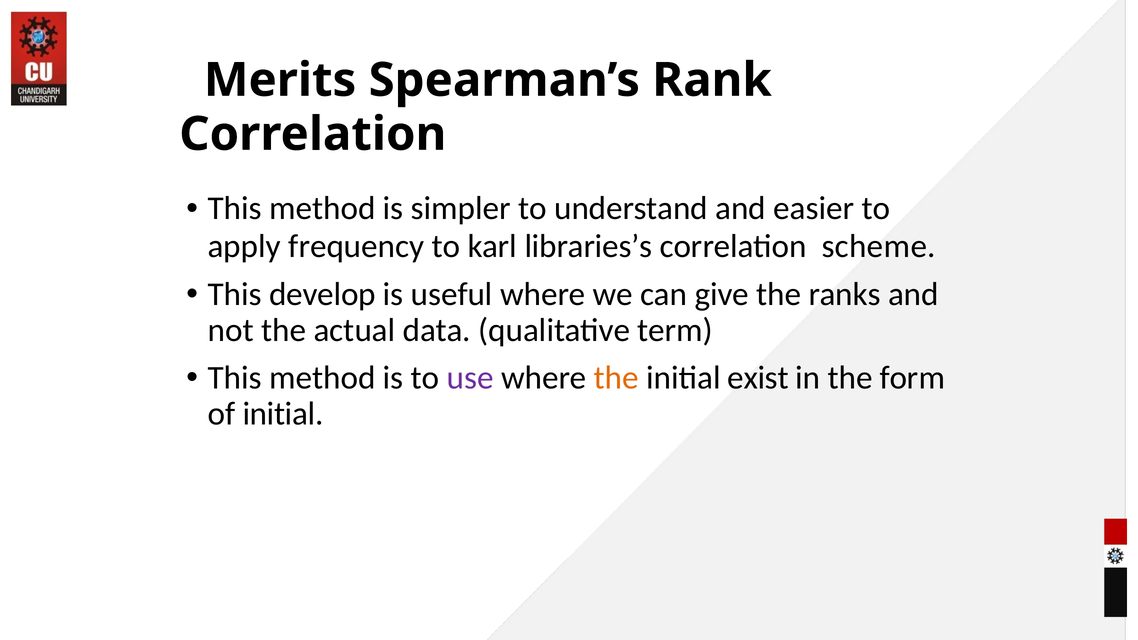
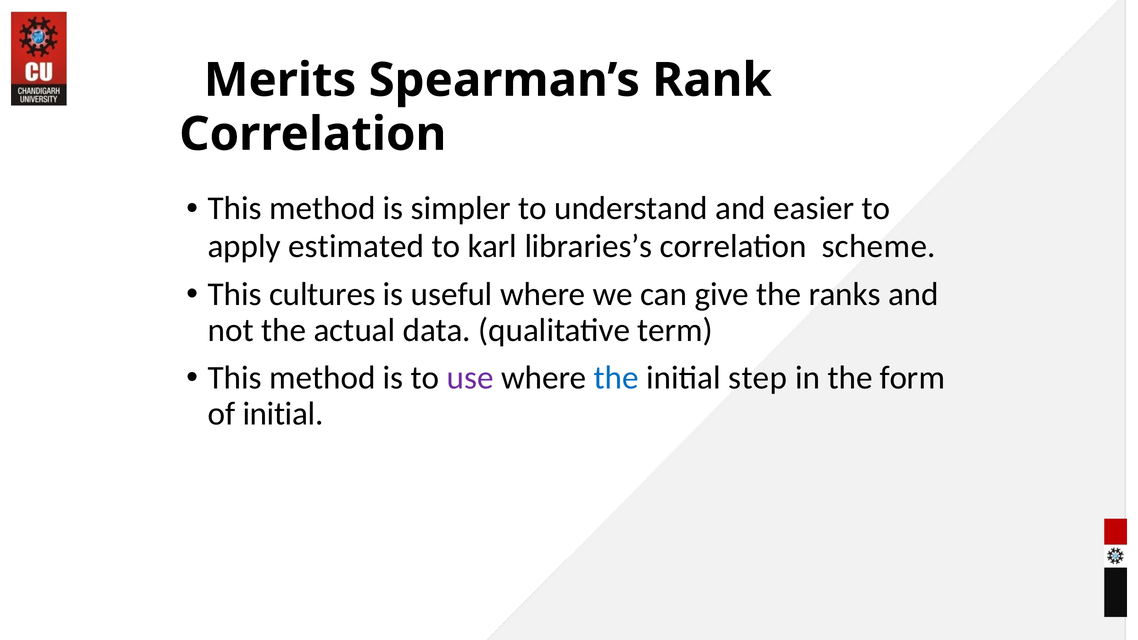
frequency: frequency -> estimated
develop: develop -> cultures
the at (616, 378) colour: orange -> blue
exist: exist -> step
